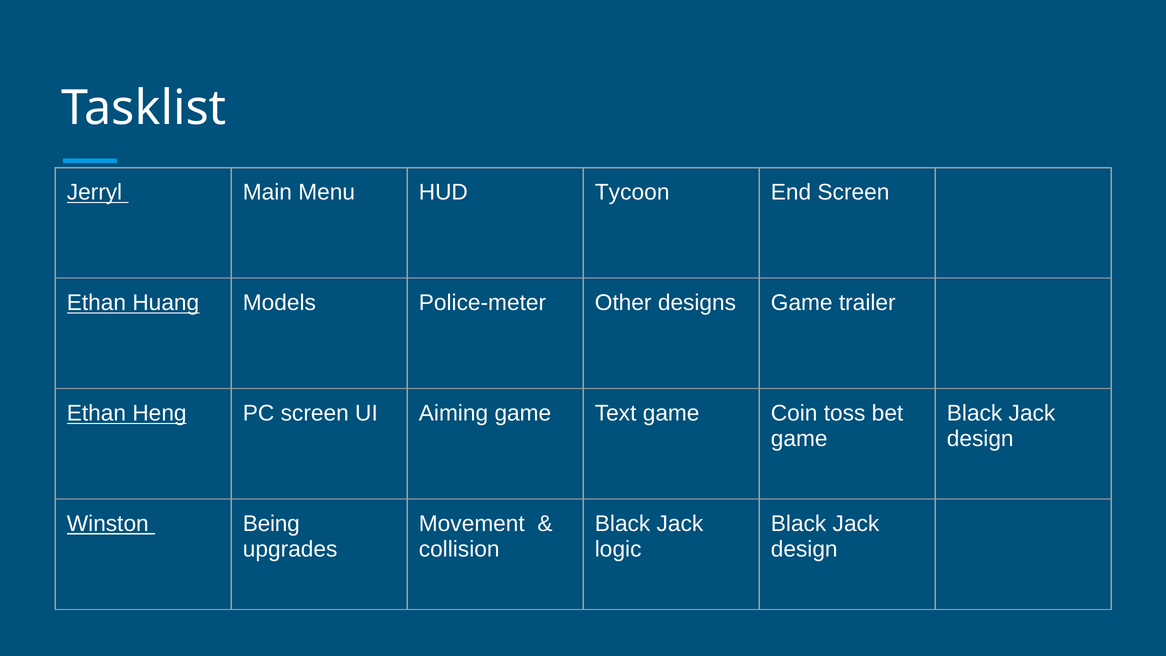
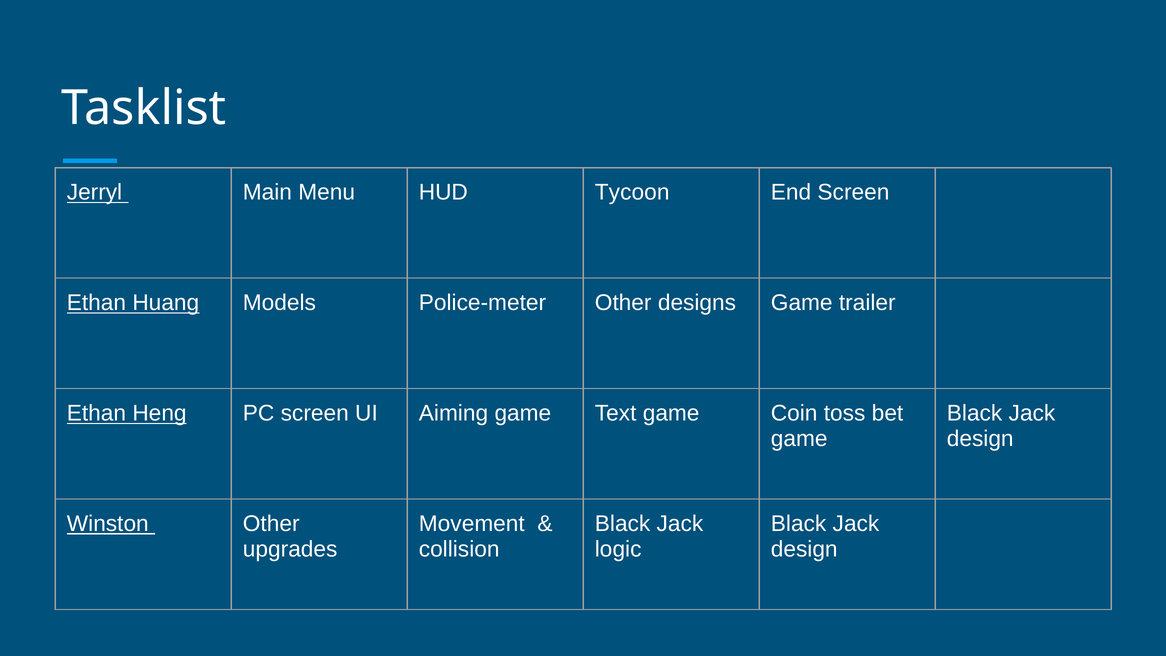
Winston Being: Being -> Other
